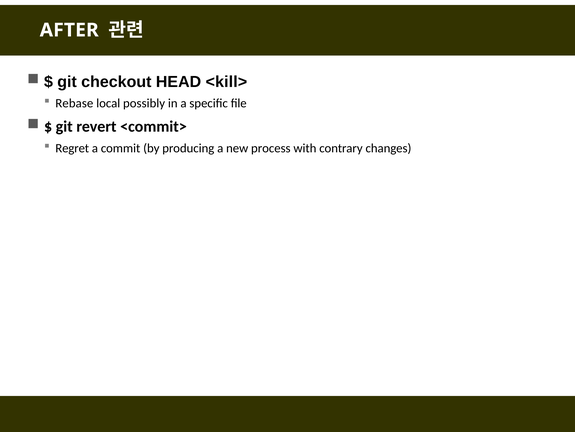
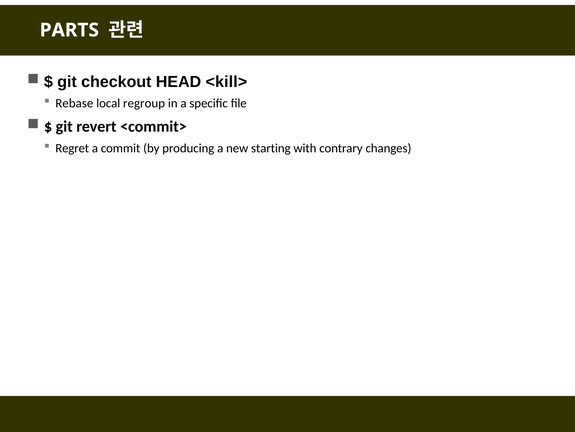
AFTER: AFTER -> PARTS
possibly: possibly -> regroup
process: process -> starting
